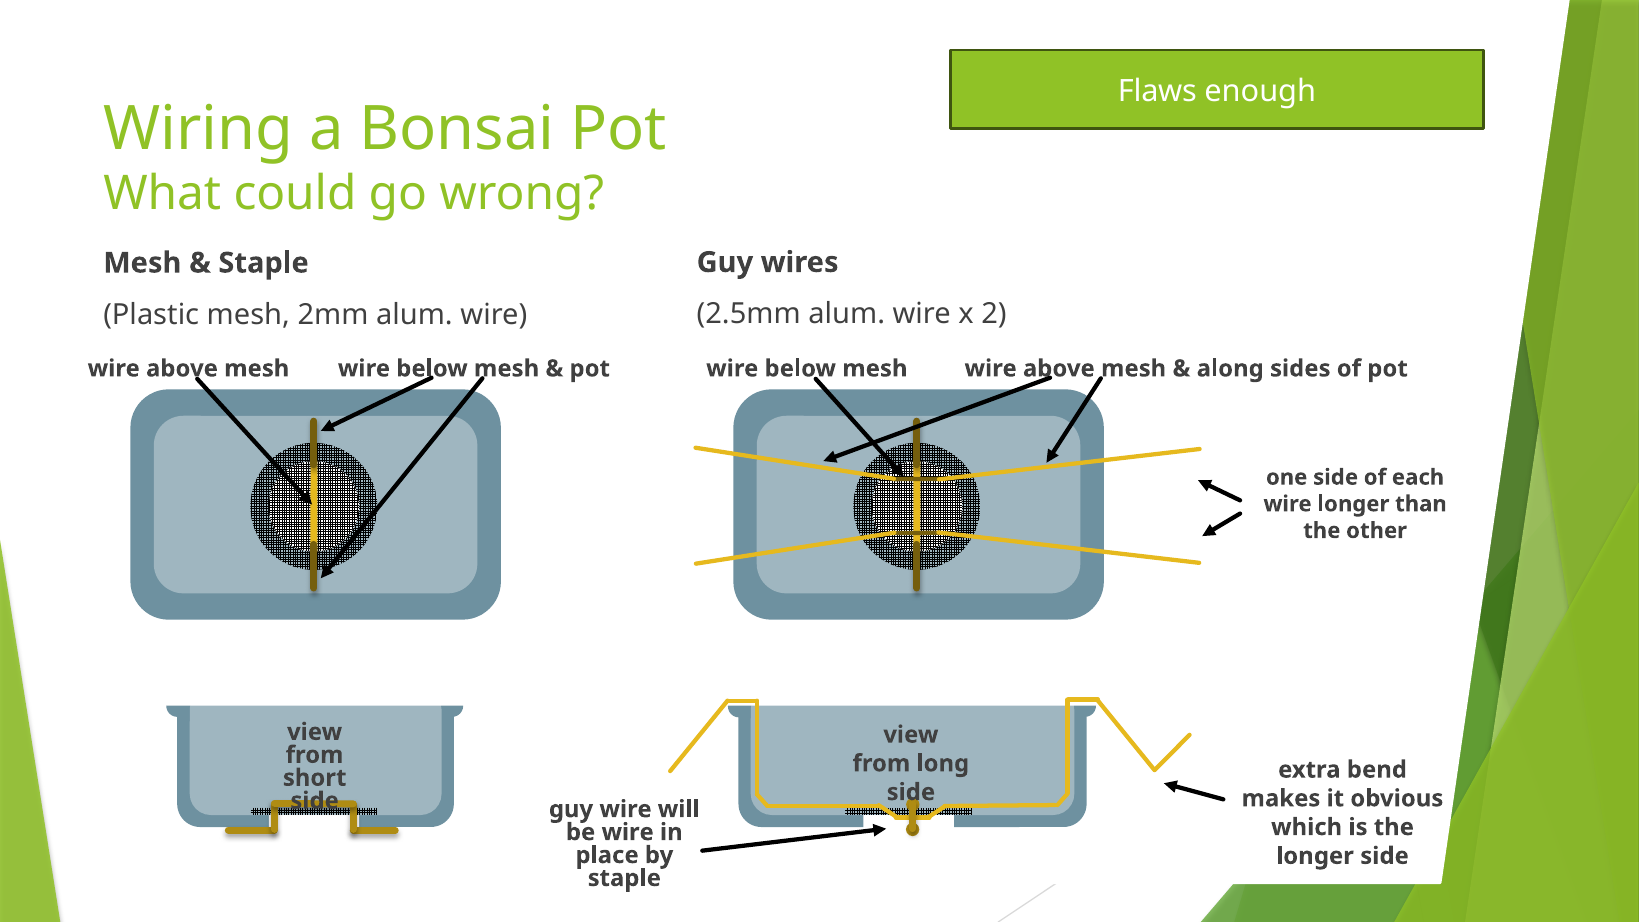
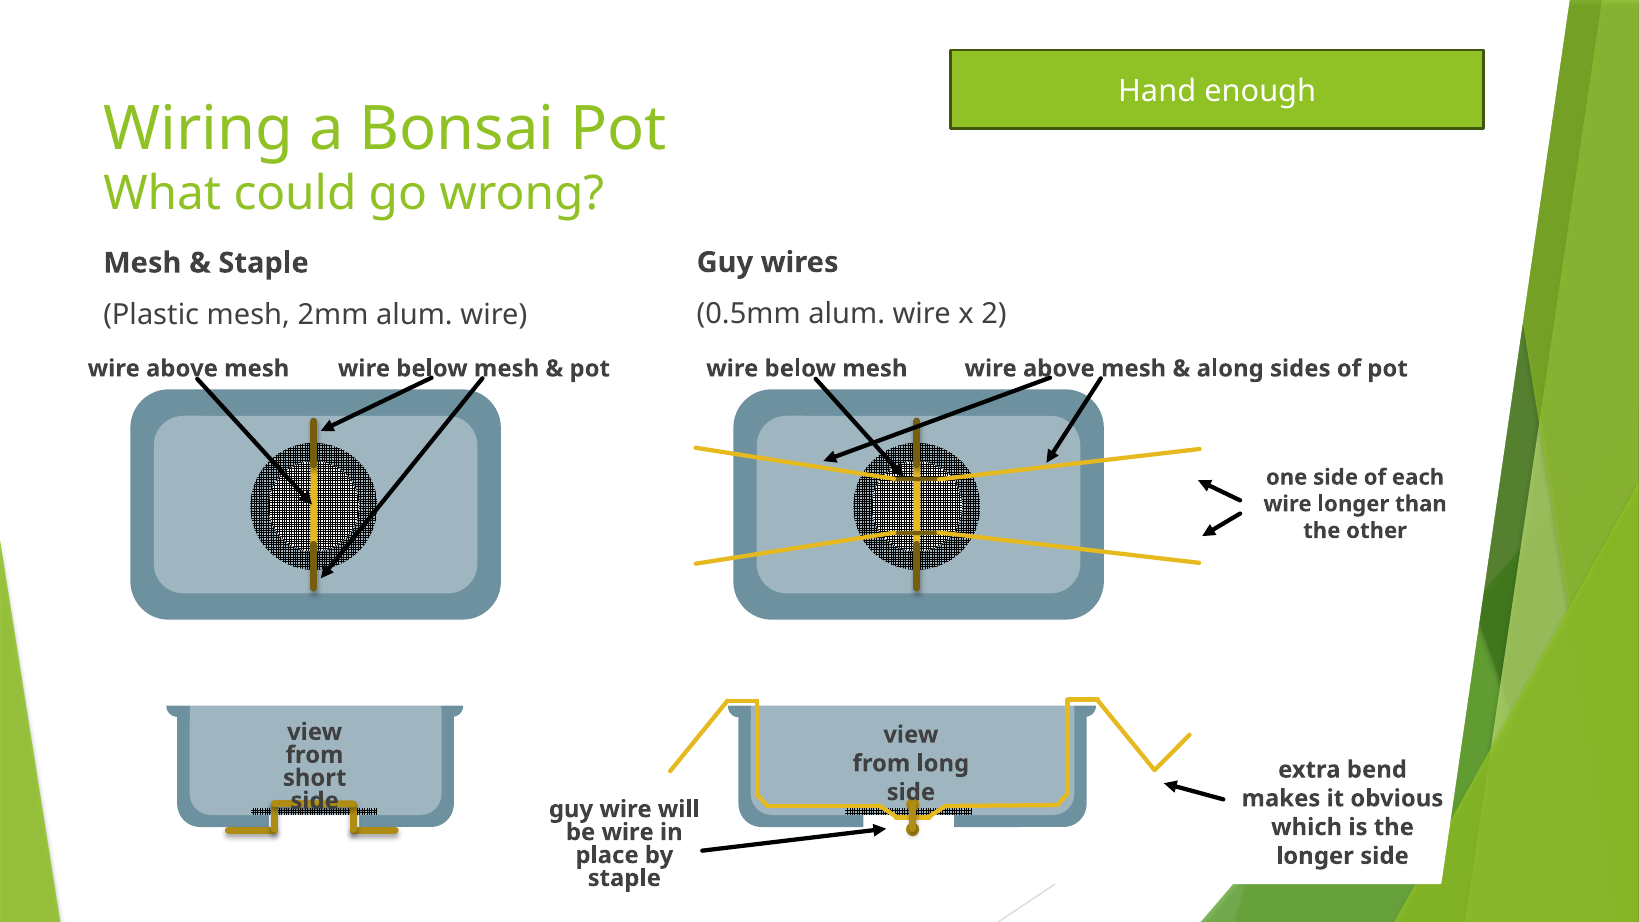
Flaws: Flaws -> Hand
2.5mm: 2.5mm -> 0.5mm
